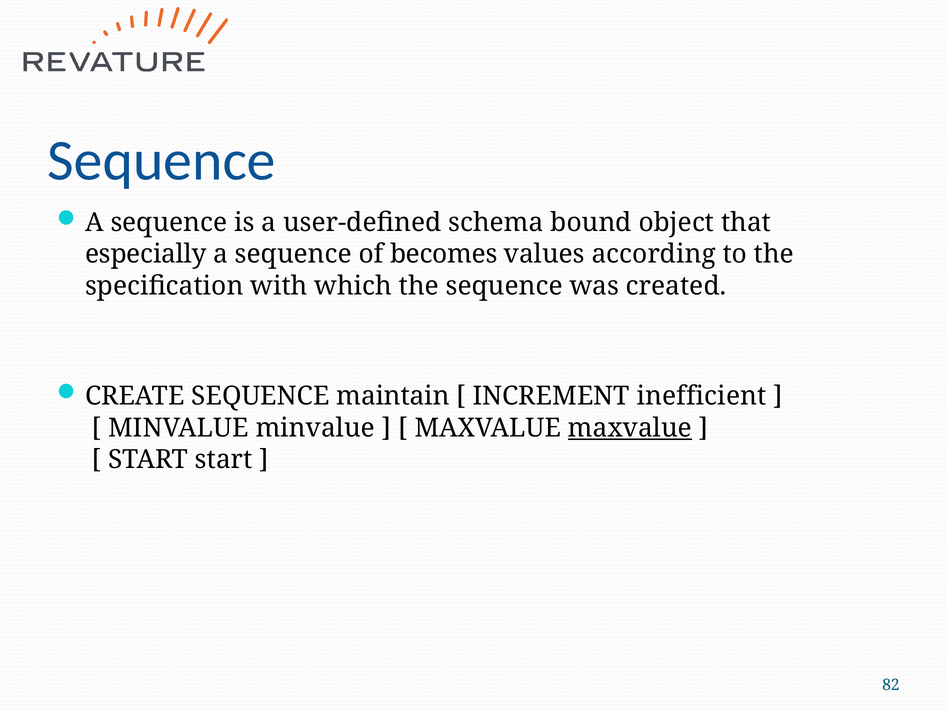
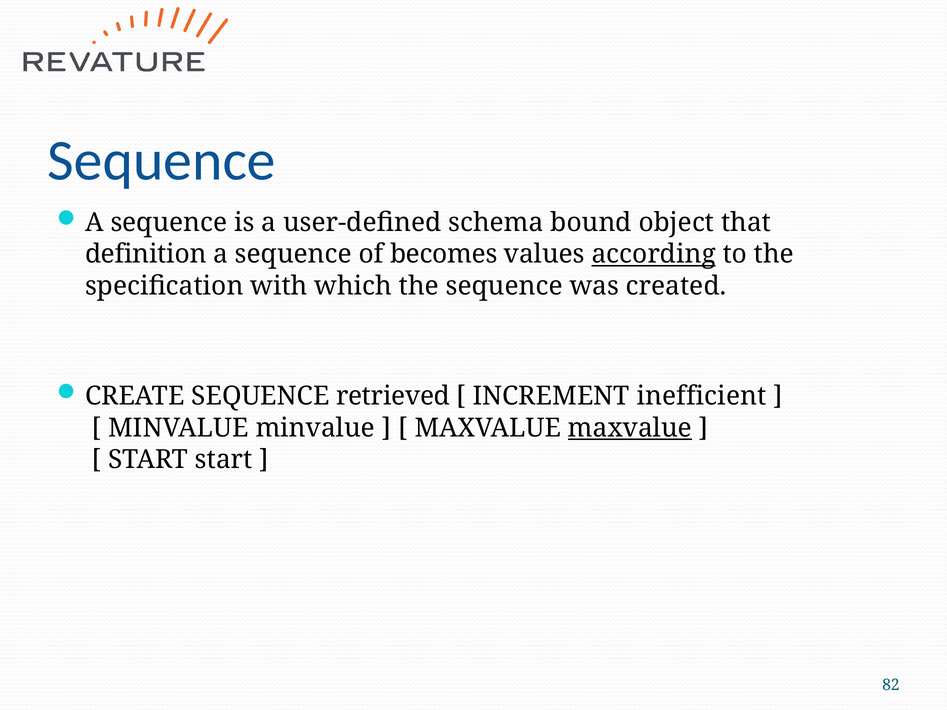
especially: especially -> definition
according underline: none -> present
maintain: maintain -> retrieved
